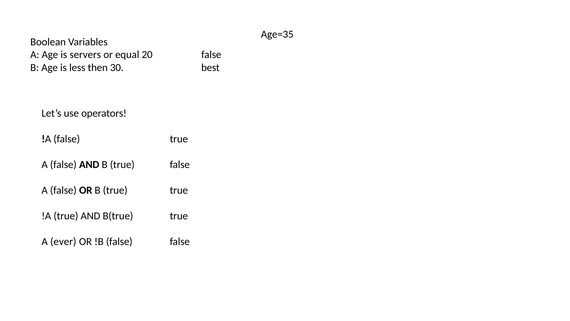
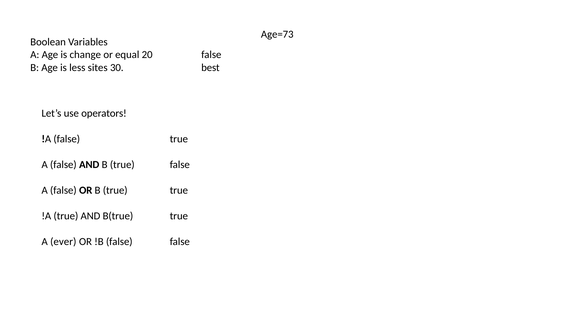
Age=35: Age=35 -> Age=73
servers: servers -> change
then: then -> sites
